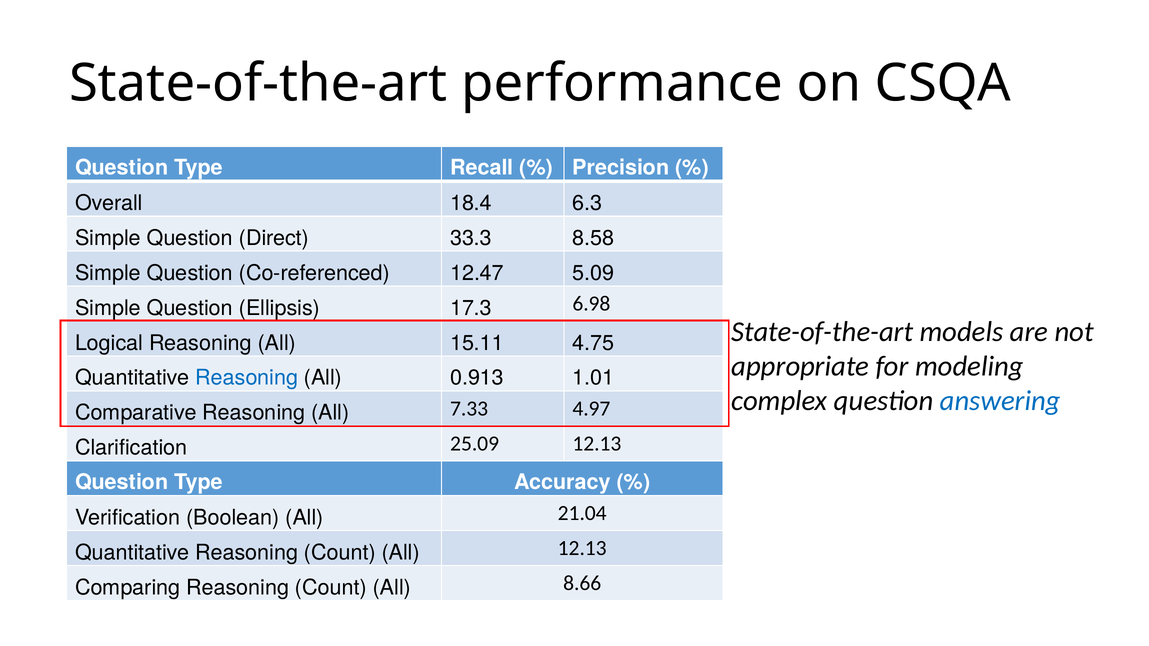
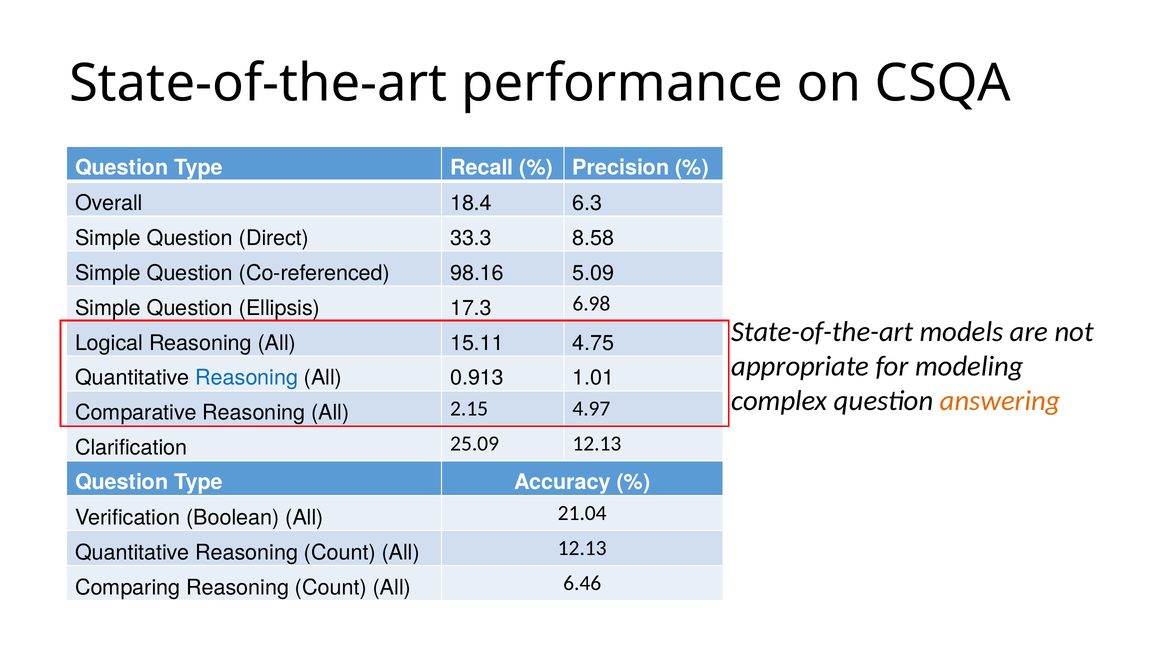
12.47: 12.47 -> 98.16
answering colour: blue -> orange
7.33: 7.33 -> 2.15
8.66: 8.66 -> 6.46
